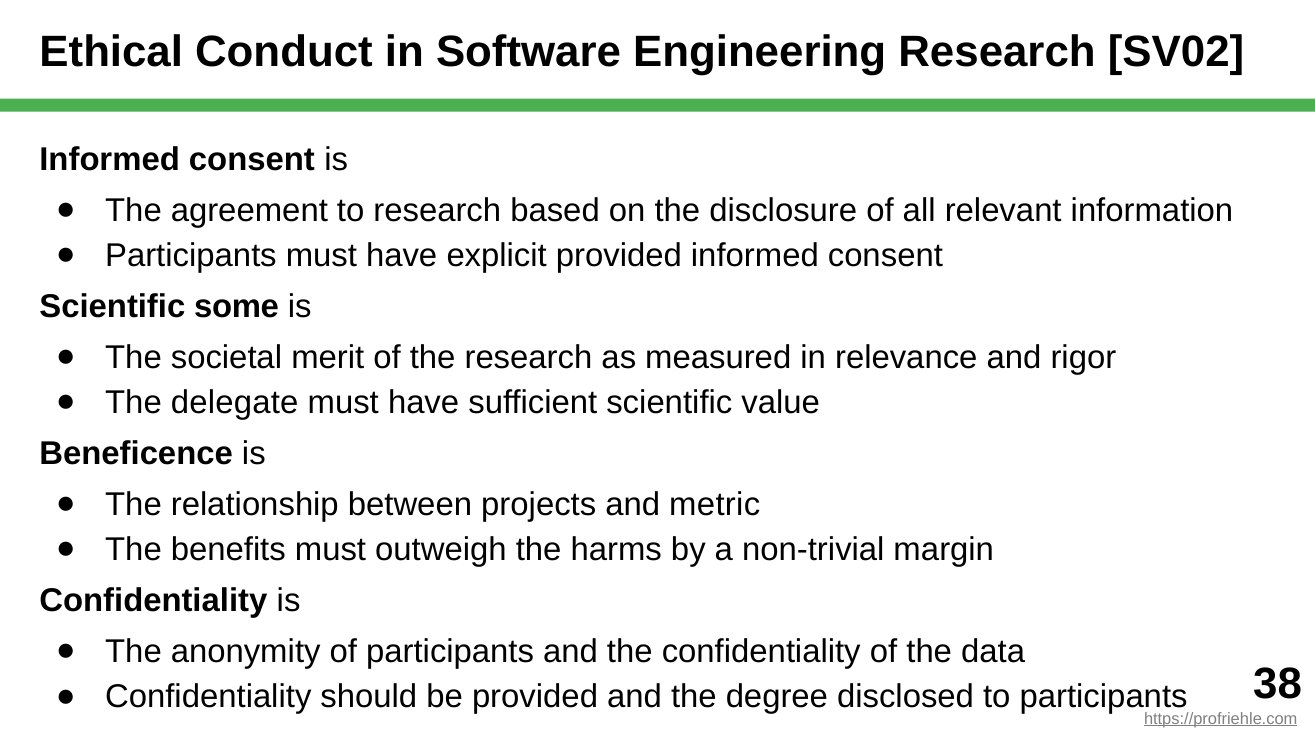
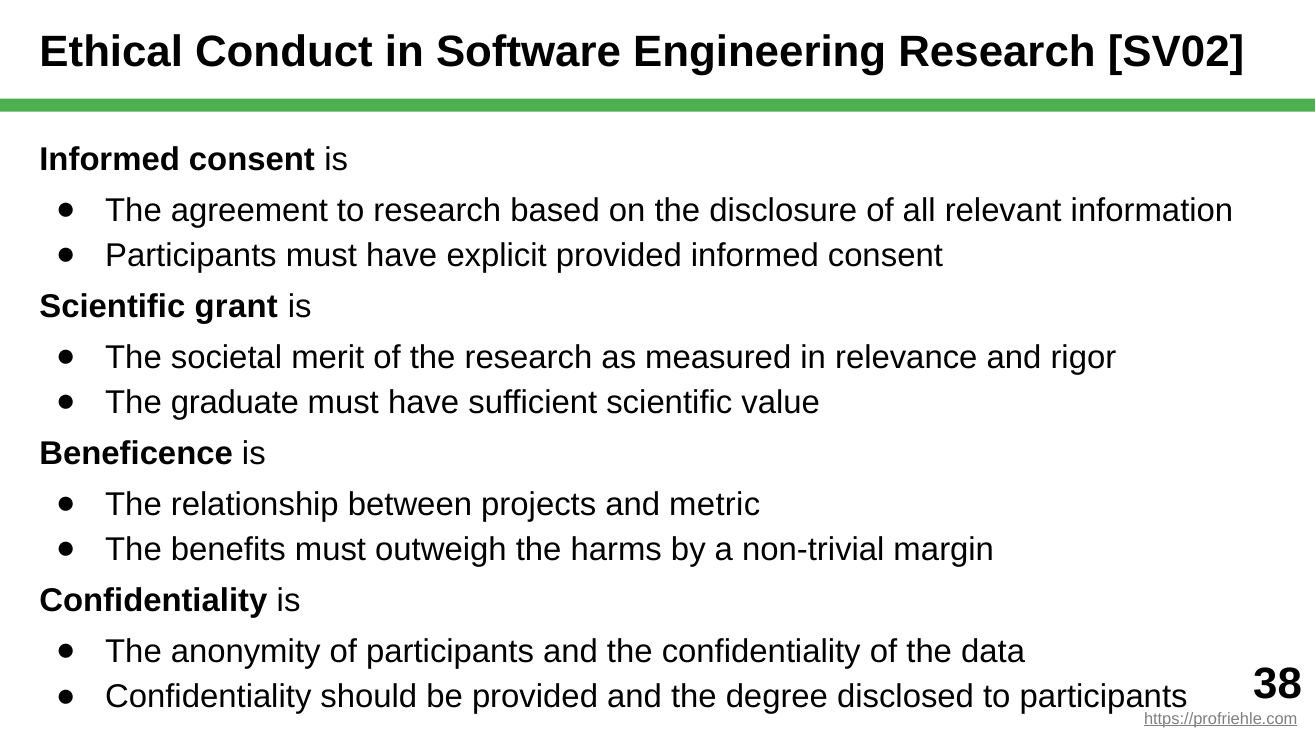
some: some -> grant
delegate: delegate -> graduate
